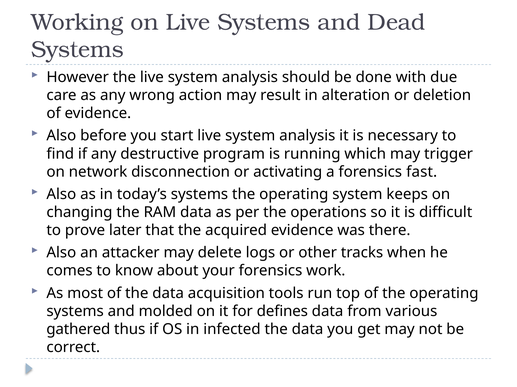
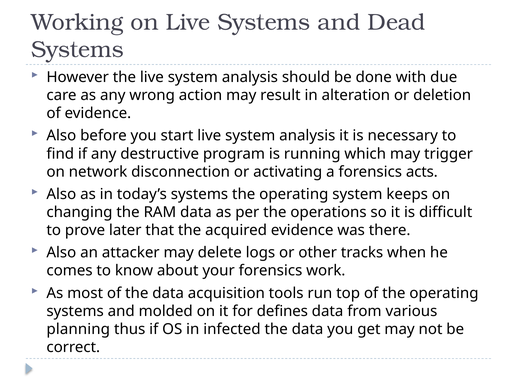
fast: fast -> acts
gathered: gathered -> planning
